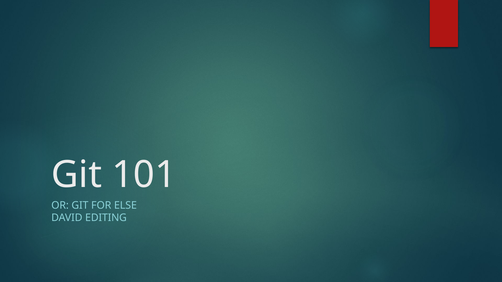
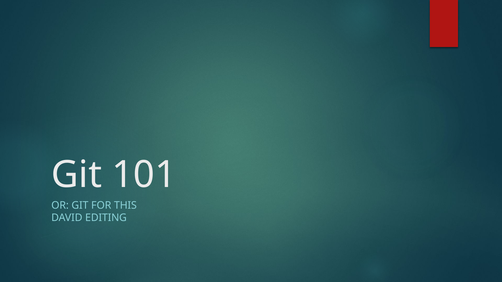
ELSE: ELSE -> THIS
